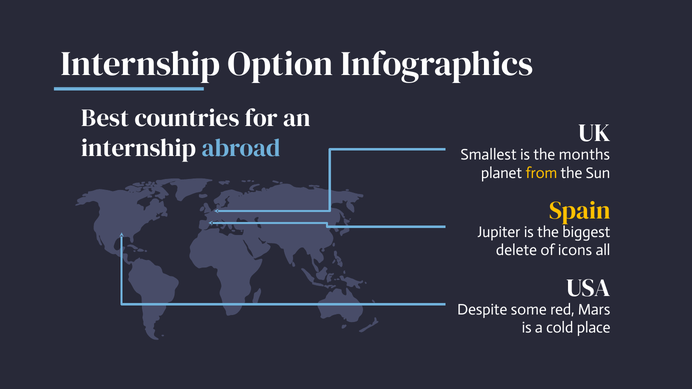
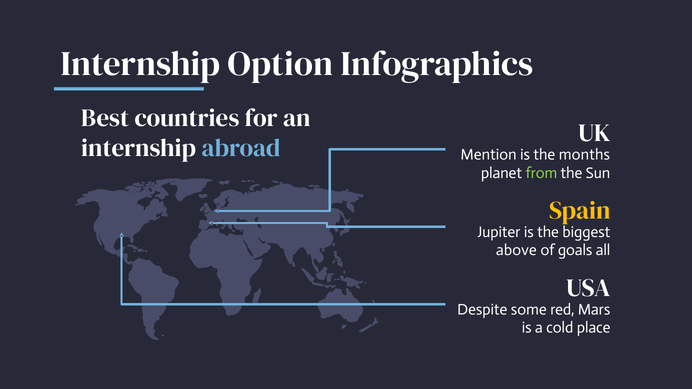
Smallest: Smallest -> Mention
from colour: yellow -> light green
delete: delete -> above
icons: icons -> goals
